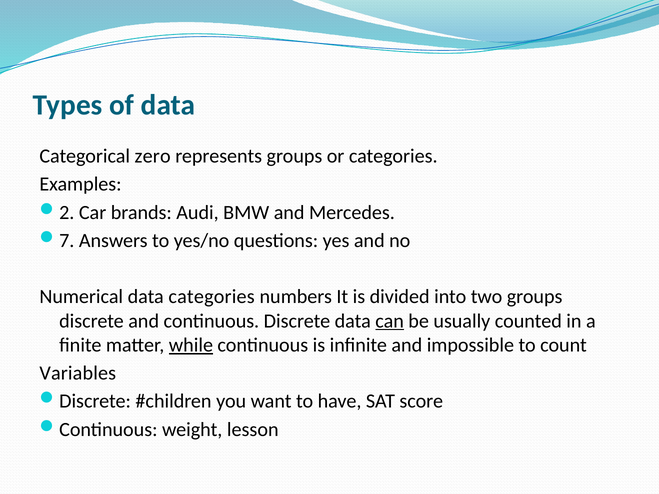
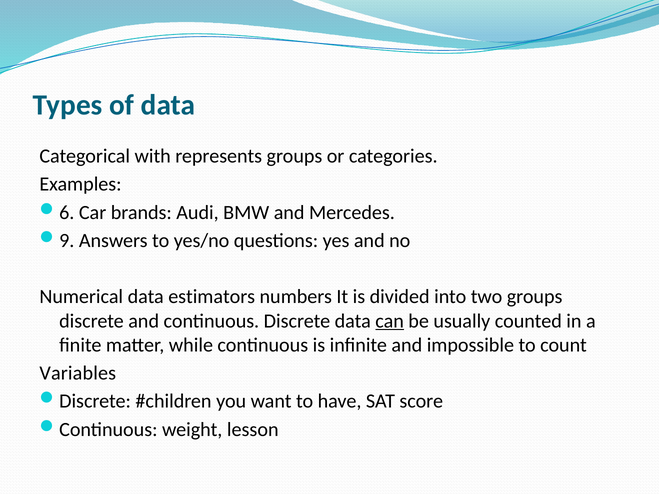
zero: zero -> with
2: 2 -> 6
7: 7 -> 9
data categories: categories -> estimators
while underline: present -> none
